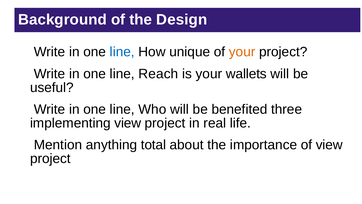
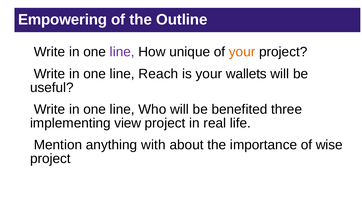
Background: Background -> Empowering
Design: Design -> Outline
line at (122, 52) colour: blue -> purple
total: total -> with
of view: view -> wise
